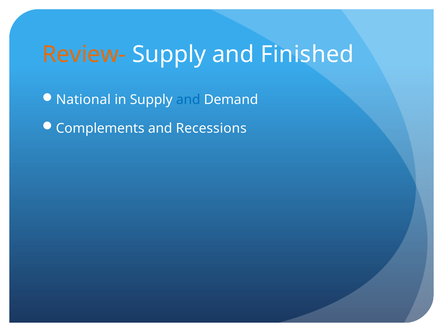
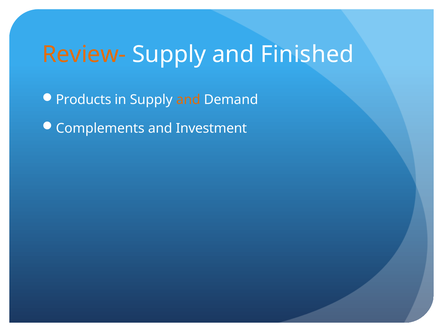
National: National -> Products
and at (188, 100) colour: blue -> orange
Recessions: Recessions -> Investment
